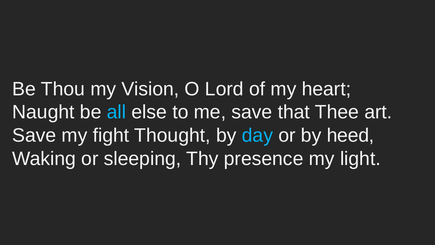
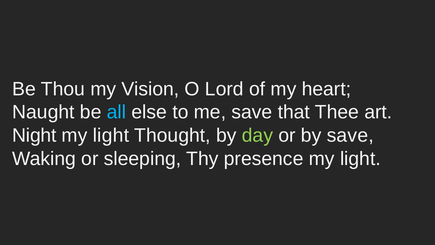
Save at (34, 135): Save -> Night
fight at (111, 135): fight -> light
day colour: light blue -> light green
by heed: heed -> save
